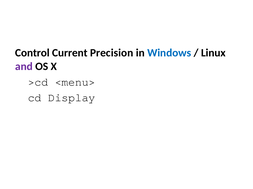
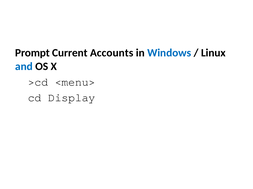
Control: Control -> Prompt
Precision: Precision -> Accounts
and colour: purple -> blue
